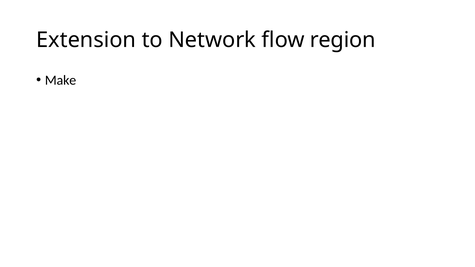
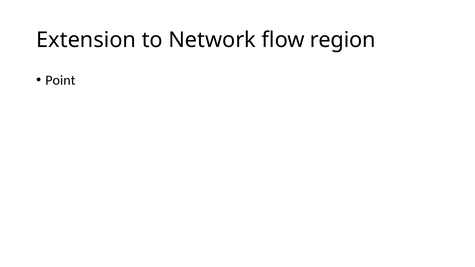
Make: Make -> Point
